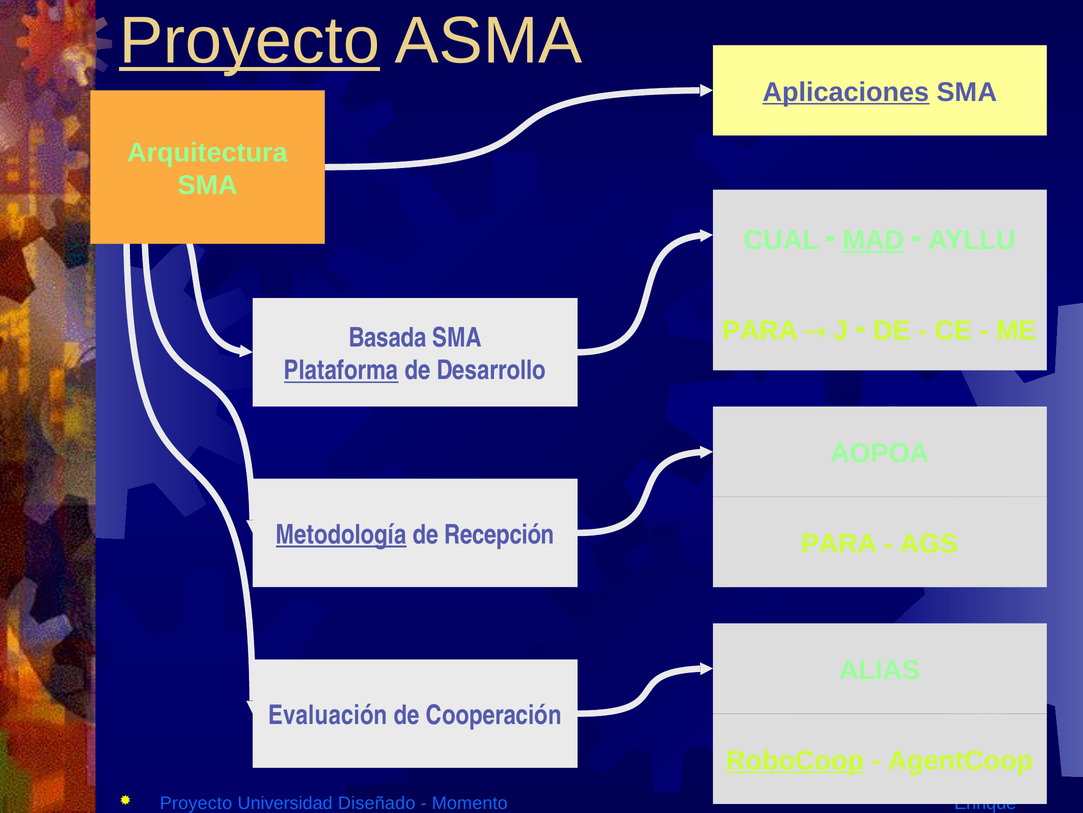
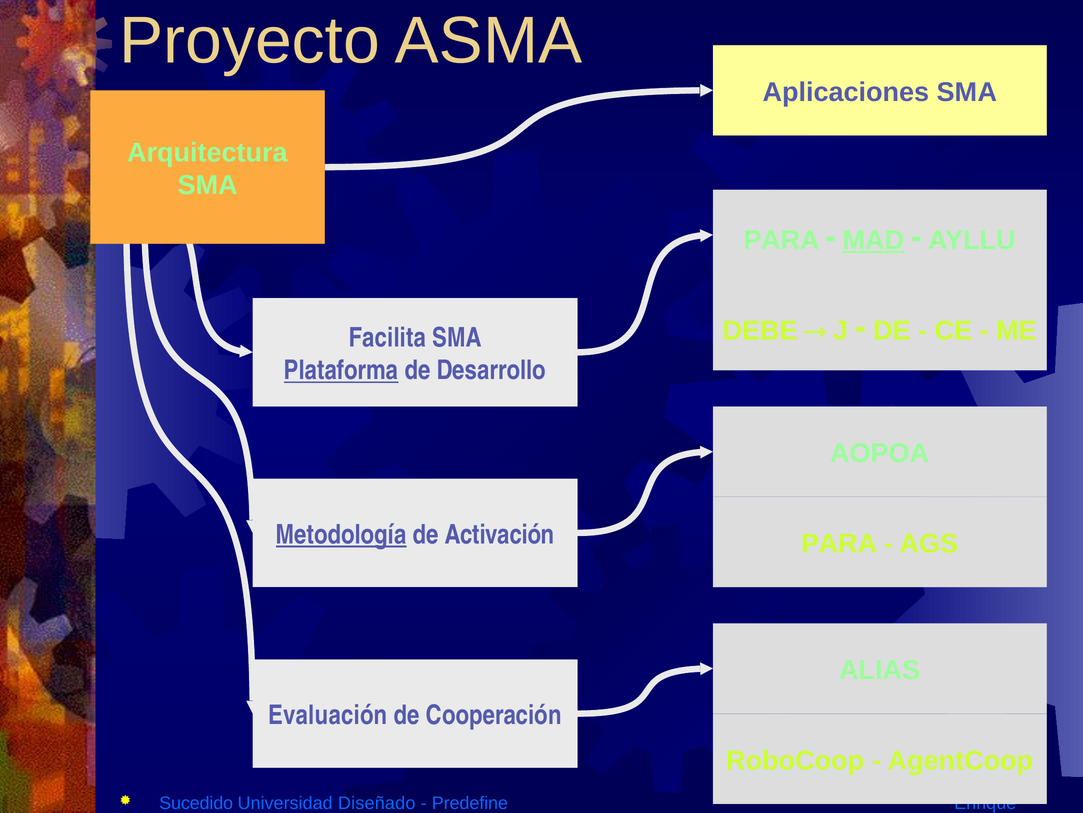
Proyecto at (250, 41) underline: present -> none
Aplicaciones underline: present -> none
CUAL at (782, 240): CUAL -> PARA
PARA at (760, 330): PARA -> DEBE
Basada: Basada -> Facilita
Recepción: Recepción -> Activación
RoboCoop underline: present -> none
Proyecto at (196, 803): Proyecto -> Sucedido
Momento: Momento -> Predefine
